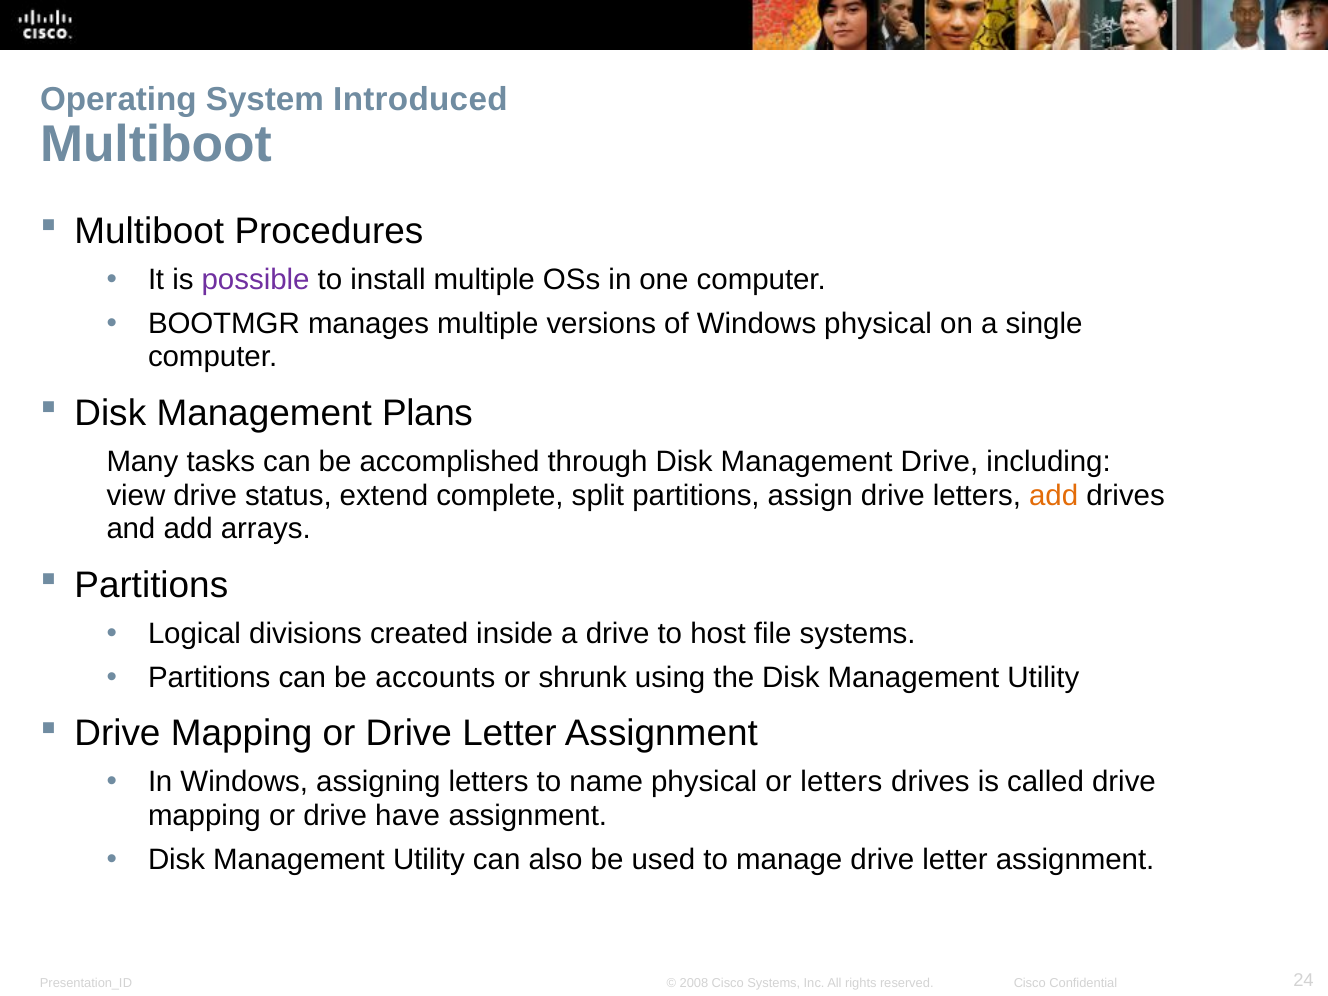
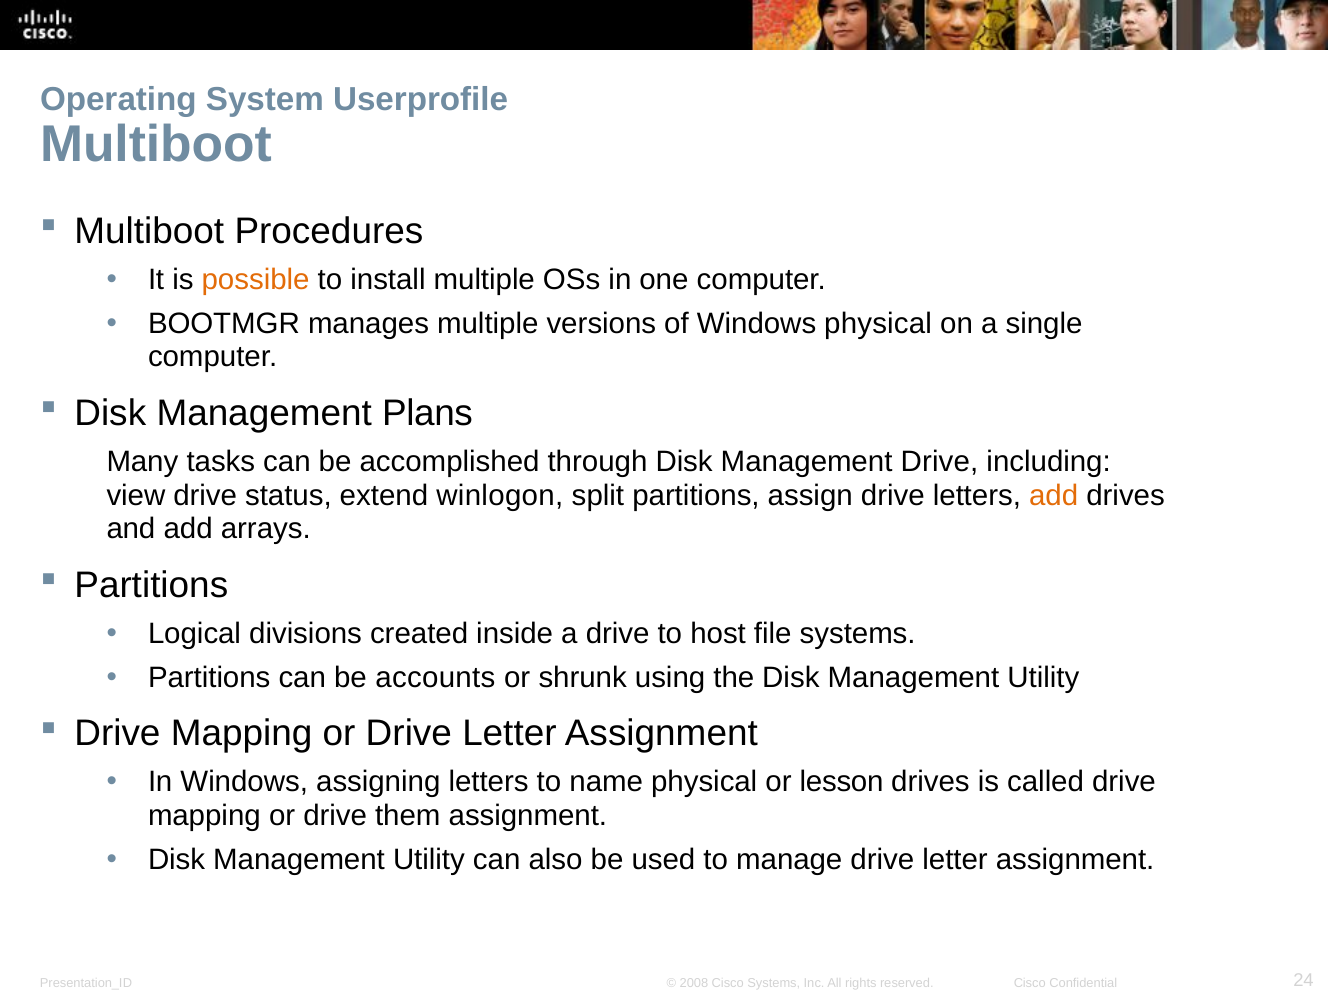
Introduced: Introduced -> Userprofile
possible colour: purple -> orange
complete: complete -> winlogon
or letters: letters -> lesson
have: have -> them
